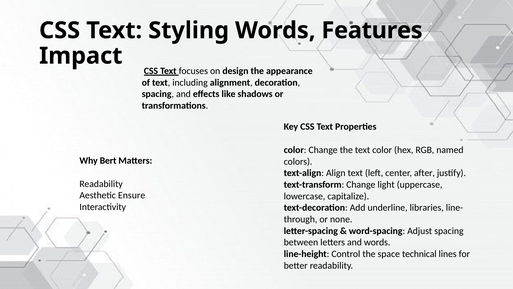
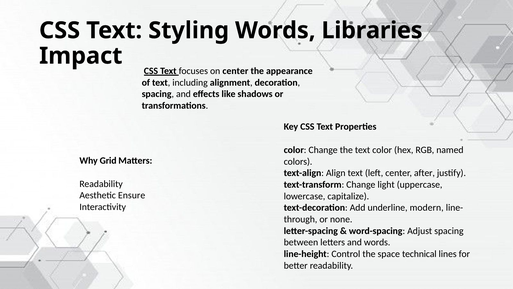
Features: Features -> Libraries
on design: design -> center
Bert: Bert -> Grid
libraries: libraries -> modern
